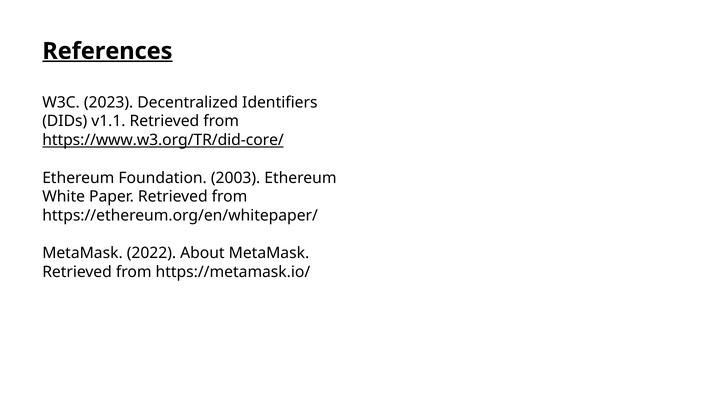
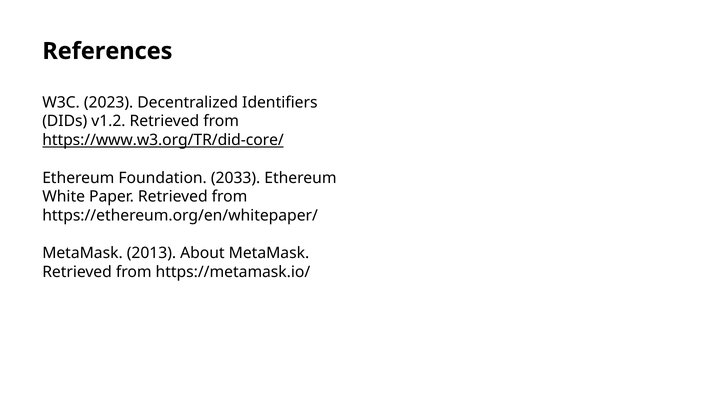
References underline: present -> none
v1.1: v1.1 -> v1.2
2003: 2003 -> 2033
2022: 2022 -> 2013
